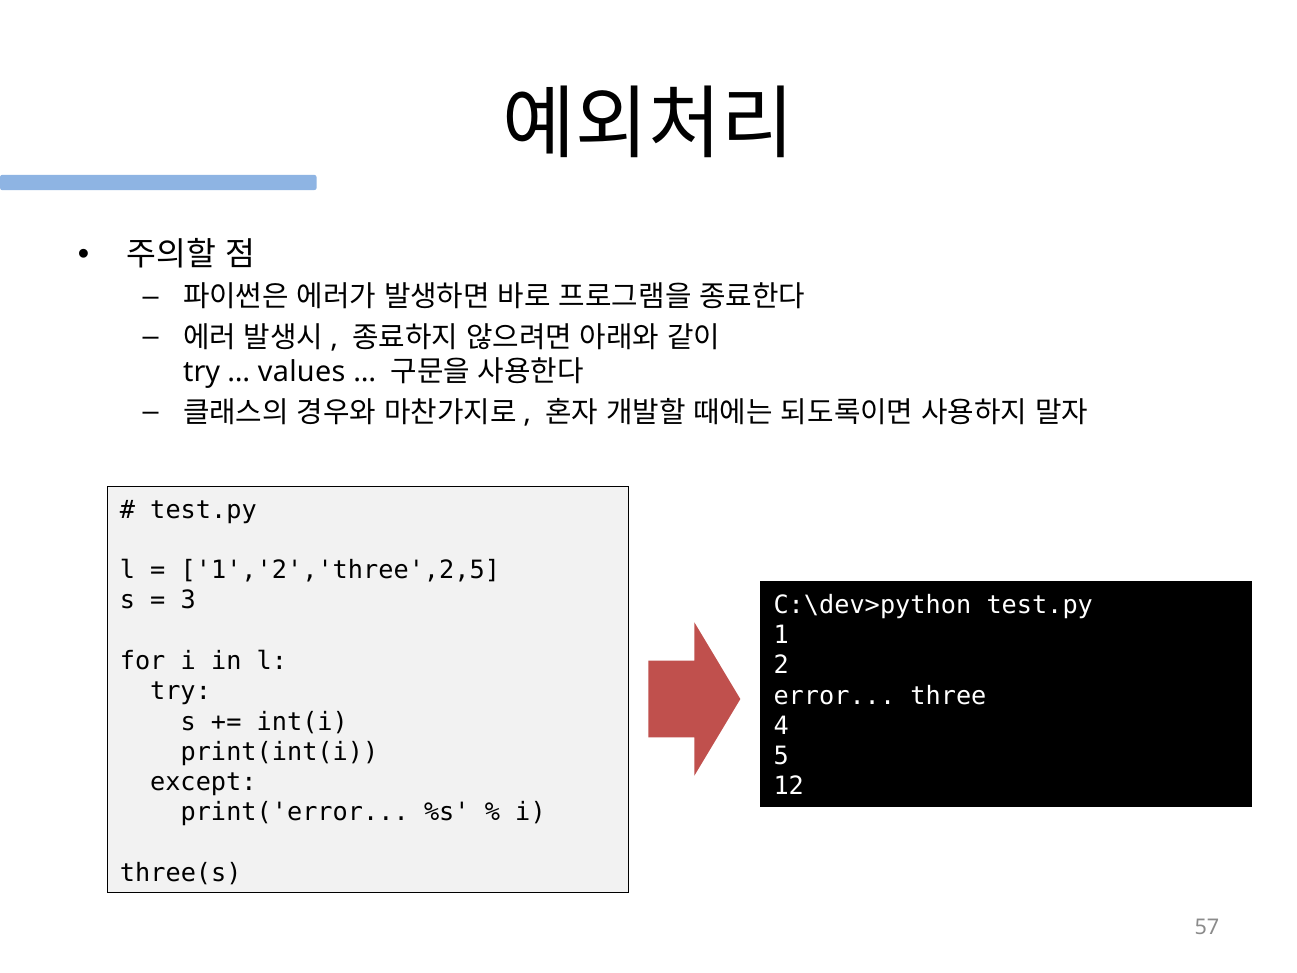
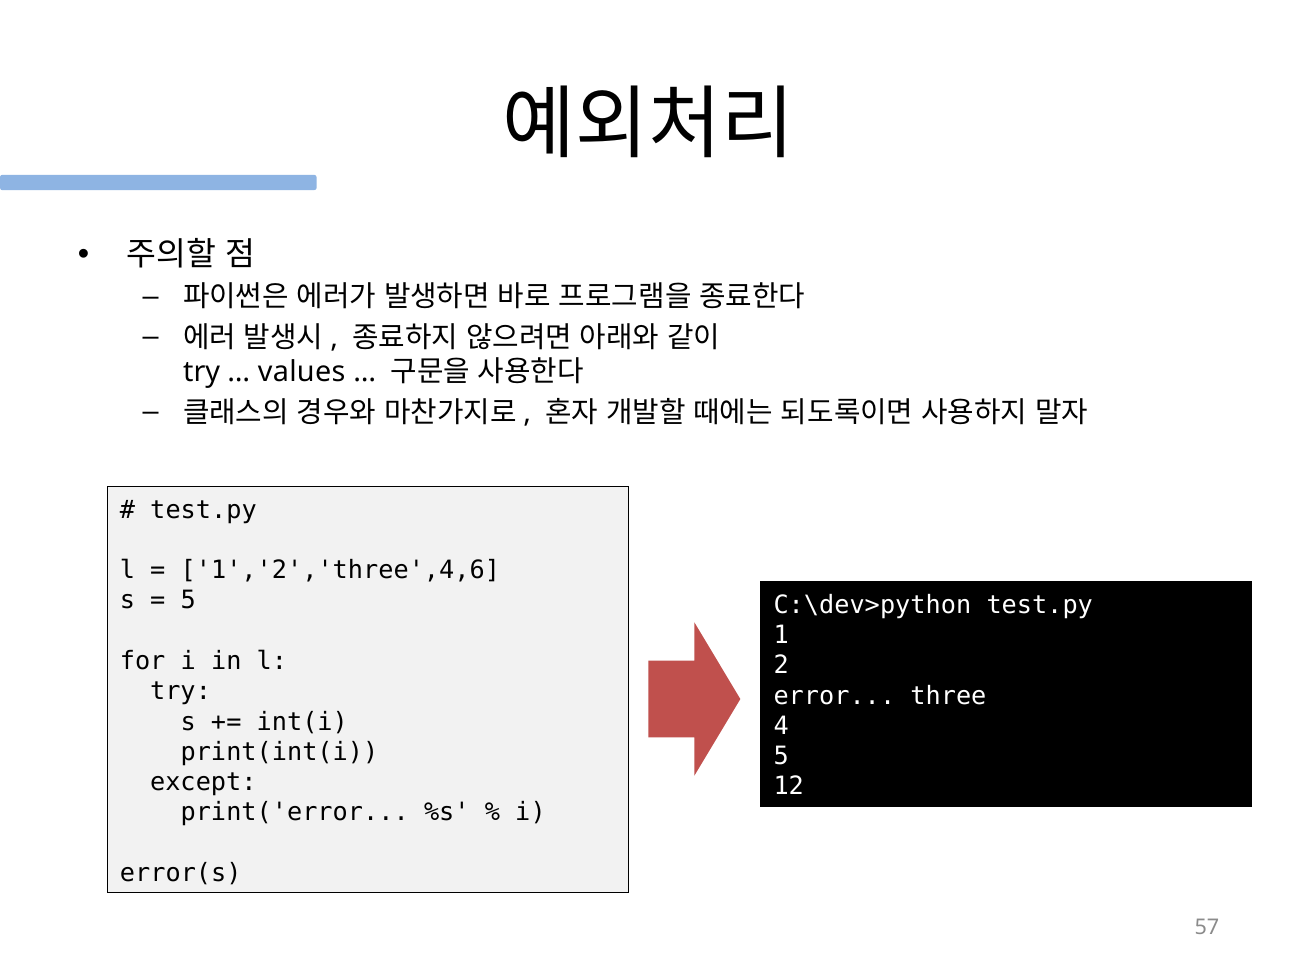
1','2','three',2,5: 1','2','three',2,5 -> 1','2','three',4,6
3 at (188, 601): 3 -> 5
three(s: three(s -> error(s
